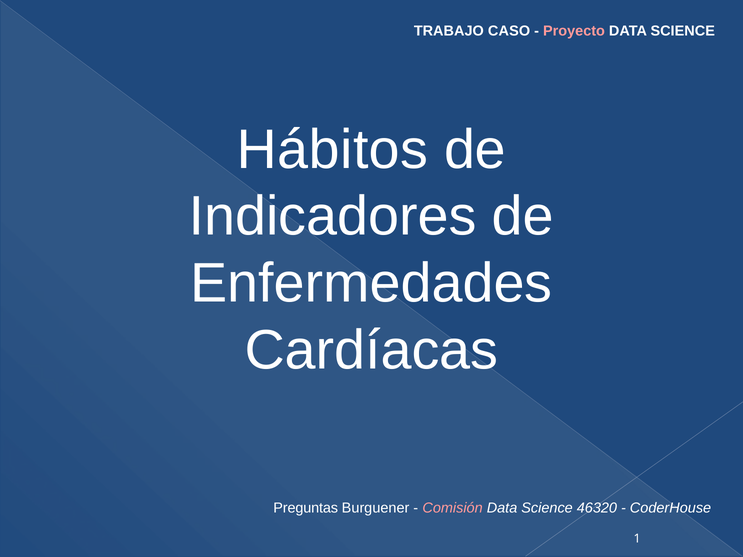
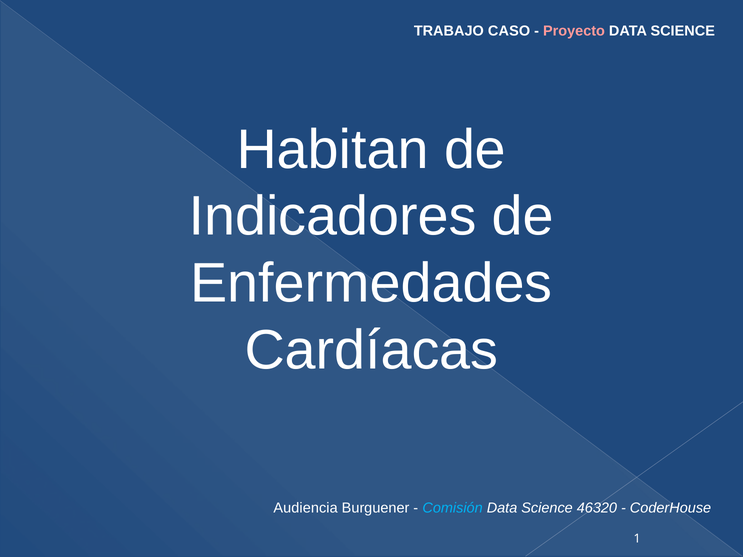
Hábitos: Hábitos -> Habitan
Preguntas: Preguntas -> Audiencia
Comisión colour: pink -> light blue
